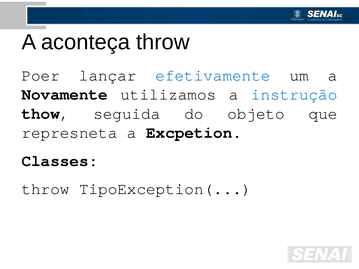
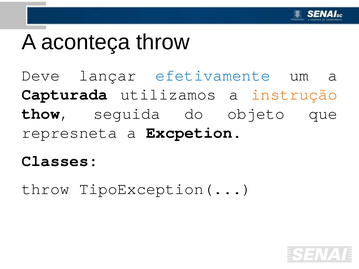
Poer: Poer -> Deve
Novamente: Novamente -> Capturada
instrução colour: blue -> orange
